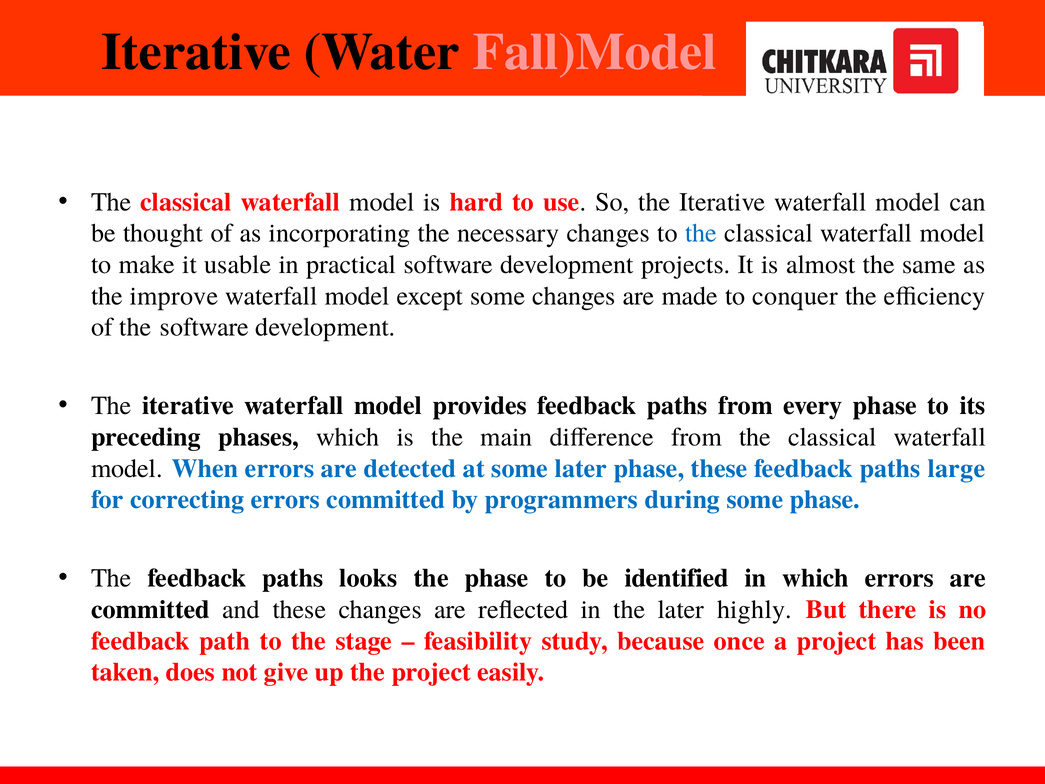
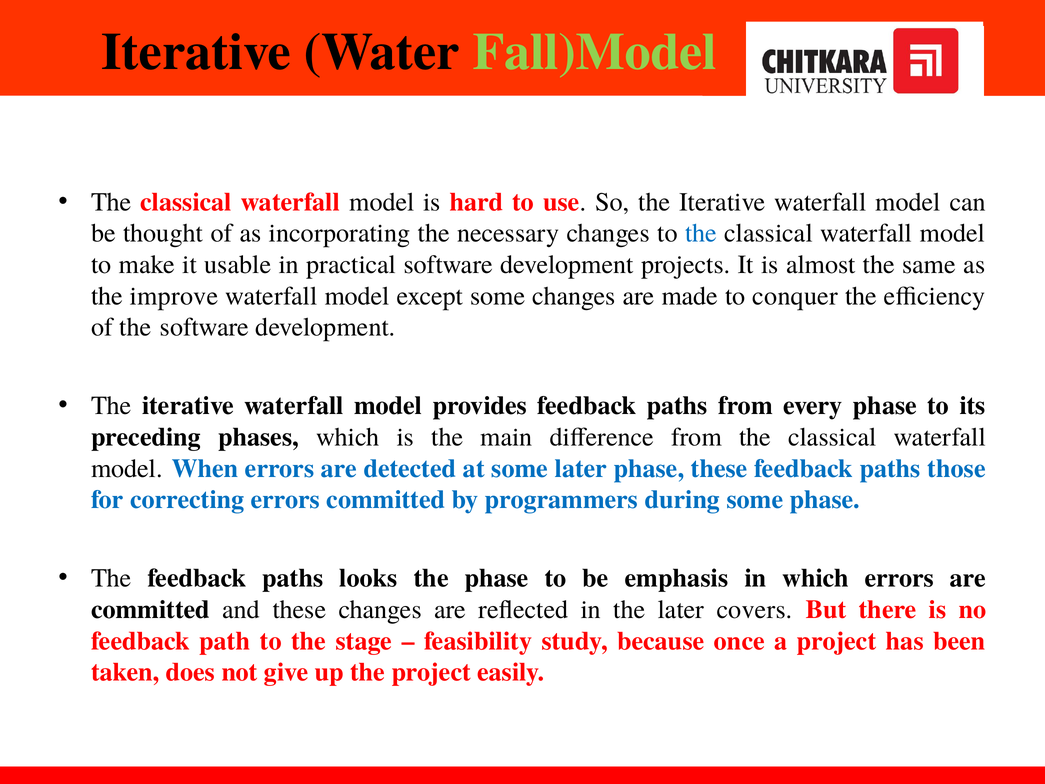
Fall)Model colour: pink -> light green
large: large -> those
identified: identified -> emphasis
highly: highly -> covers
